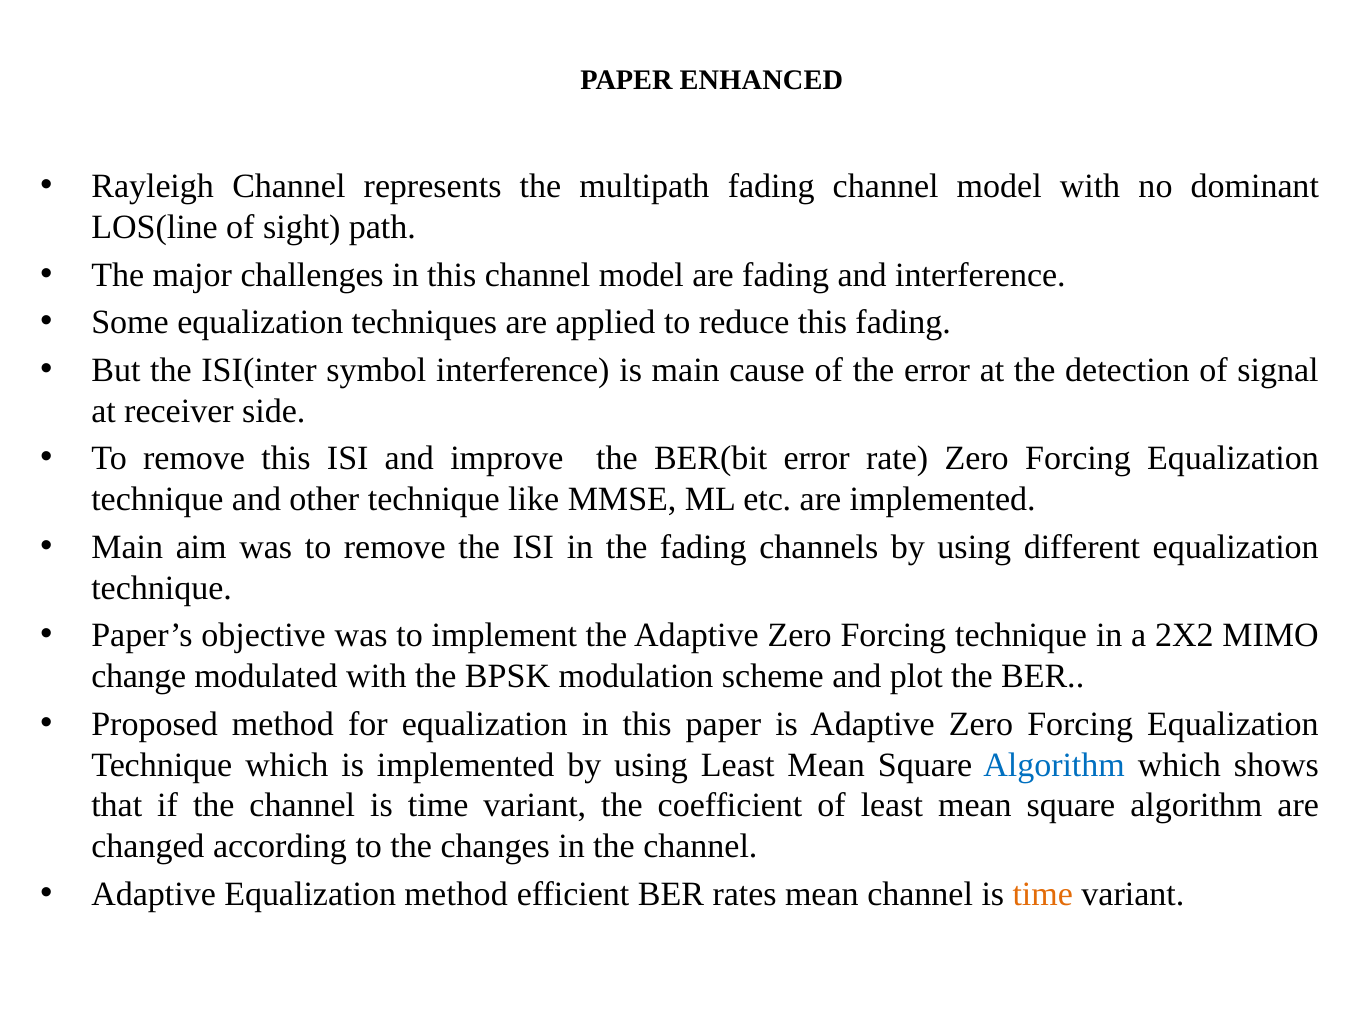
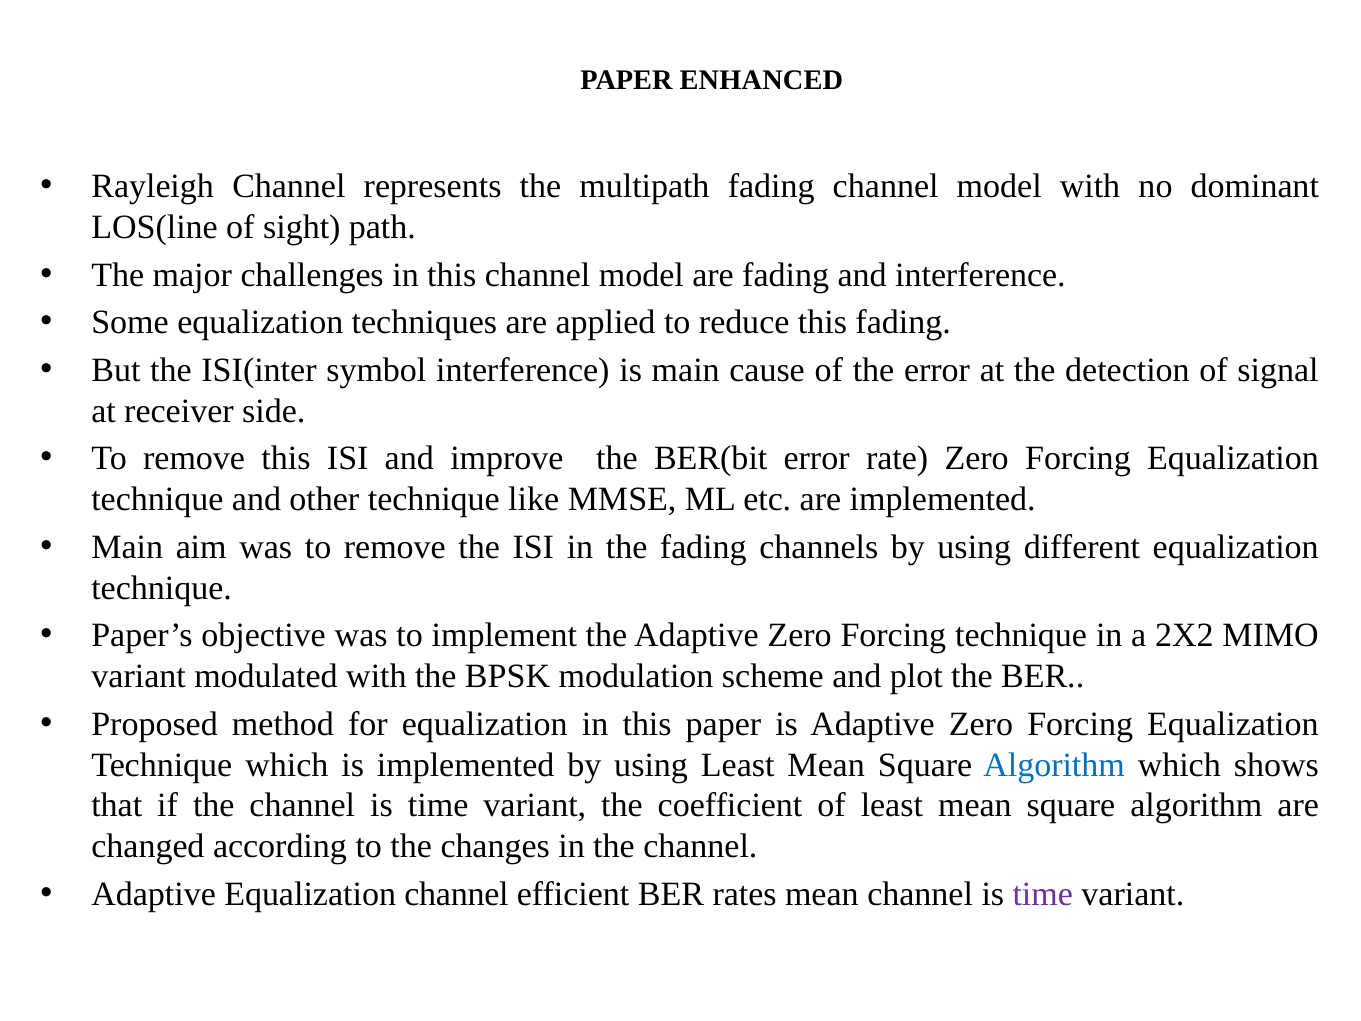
change at (139, 676): change -> variant
Equalization method: method -> channel
time at (1043, 894) colour: orange -> purple
